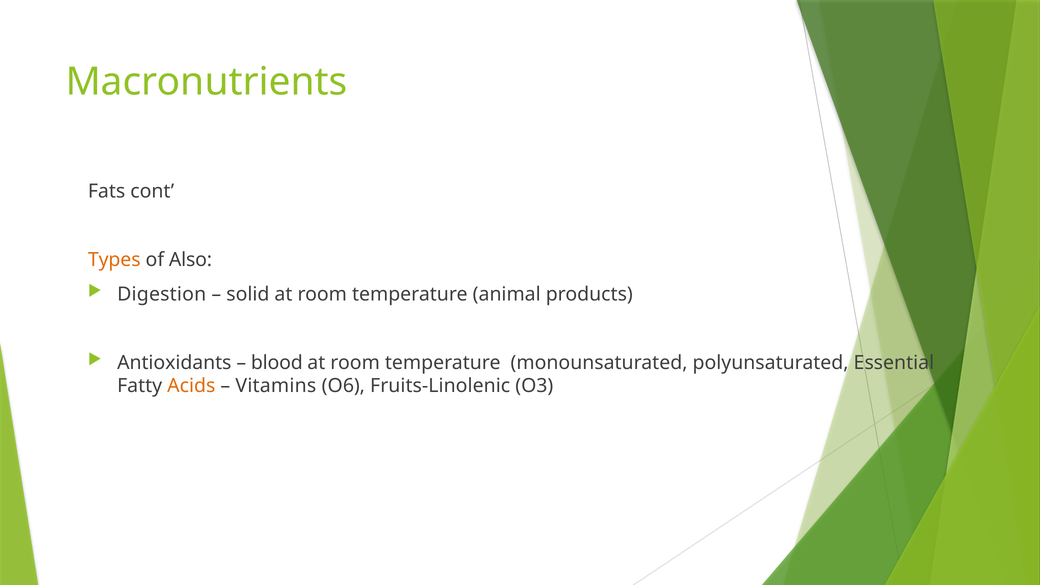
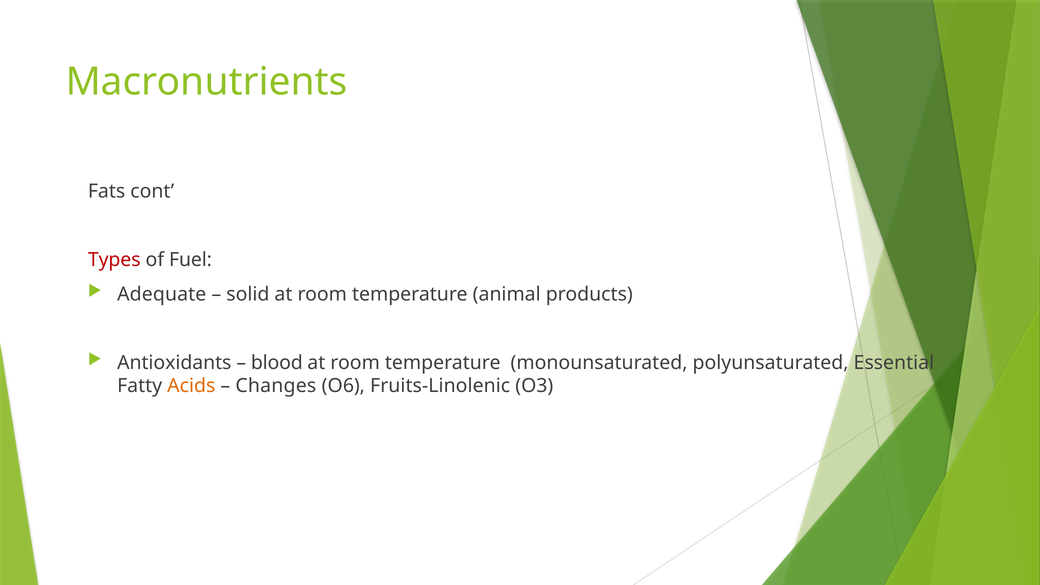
Types colour: orange -> red
Also: Also -> Fuel
Digestion: Digestion -> Adequate
Vitamins: Vitamins -> Changes
